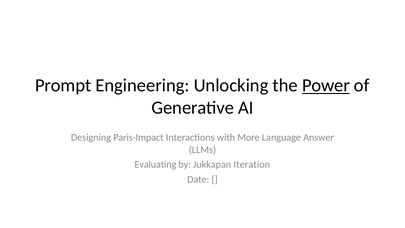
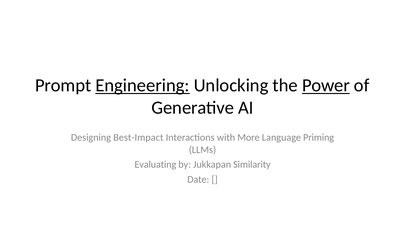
Engineering underline: none -> present
Paris-Impact: Paris-Impact -> Best-Impact
Answer: Answer -> Priming
Iteration: Iteration -> Similarity
